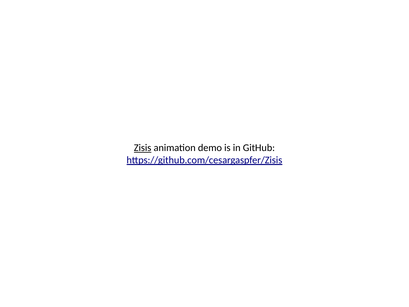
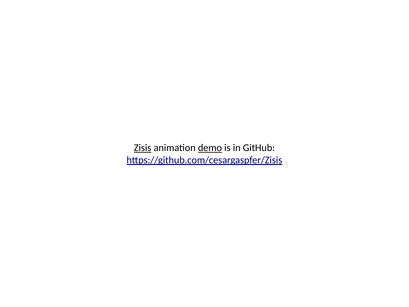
demo underline: none -> present
